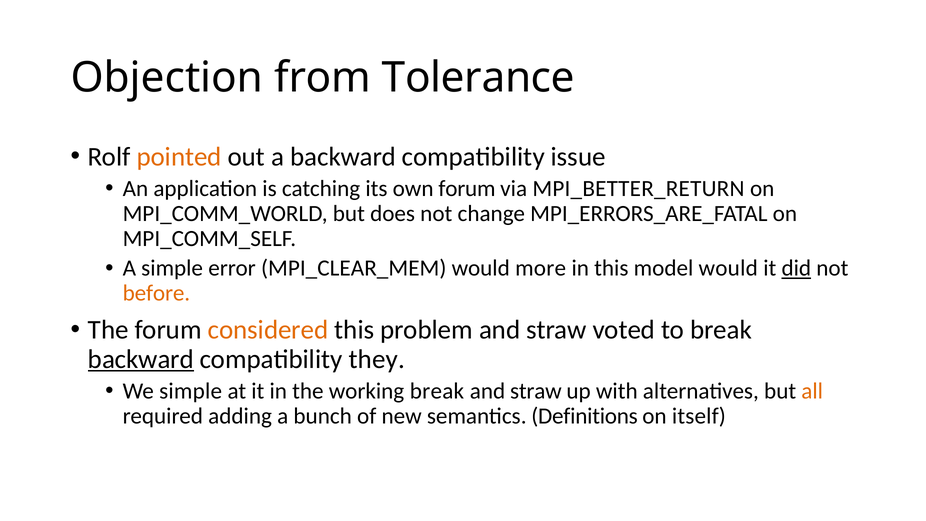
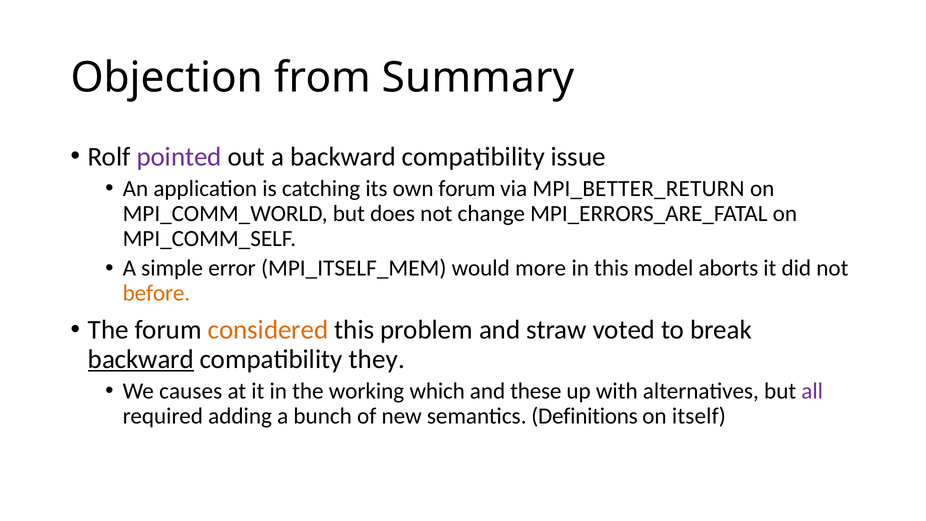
Tolerance: Tolerance -> Summary
pointed colour: orange -> purple
MPI_CLEAR_MEM: MPI_CLEAR_MEM -> MPI_ITSELF_MEM
model would: would -> aborts
did underline: present -> none
We simple: simple -> causes
working break: break -> which
straw at (536, 391): straw -> these
all colour: orange -> purple
